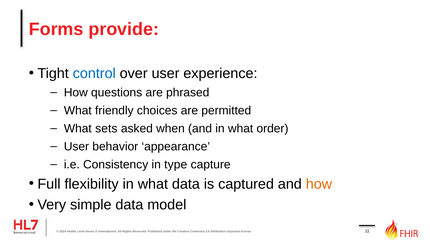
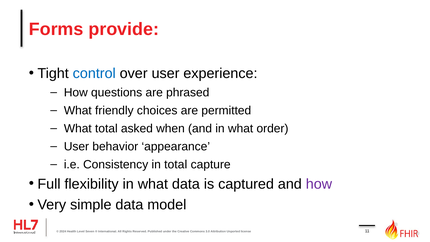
What sets: sets -> total
in type: type -> total
how at (319, 184) colour: orange -> purple
